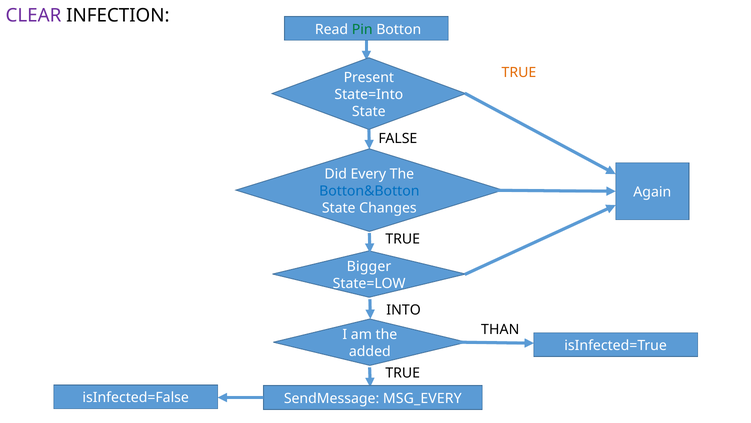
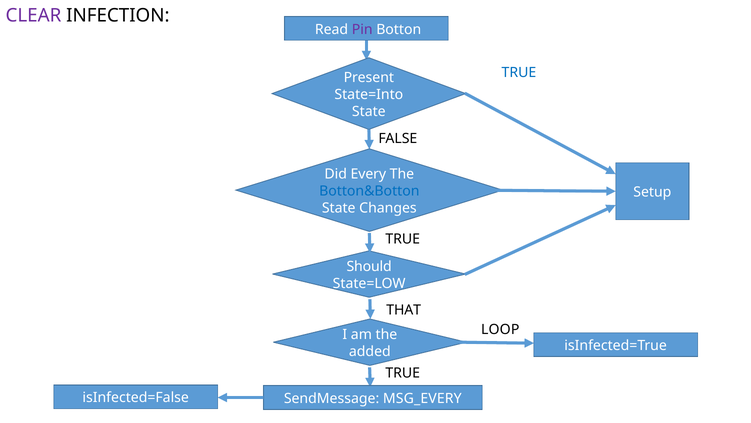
Pin colour: green -> purple
TRUE at (519, 72) colour: orange -> blue
Again: Again -> Setup
Bigger: Bigger -> Should
INTO: INTO -> THAT
THAN: THAN -> LOOP
